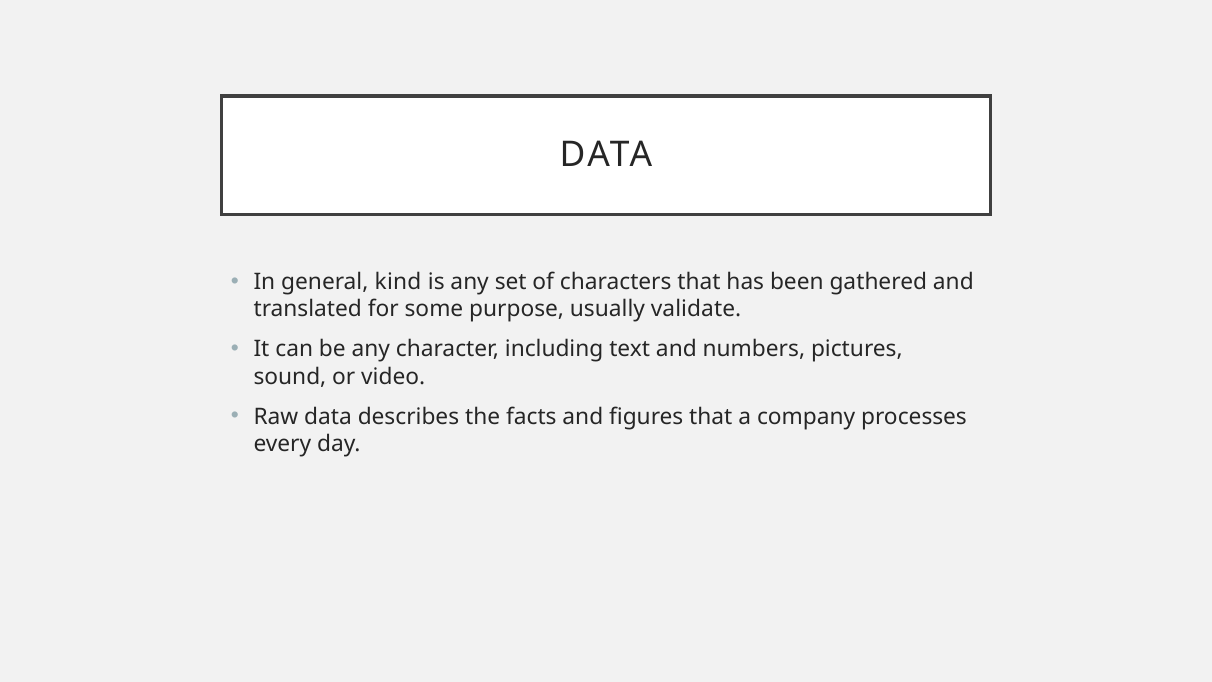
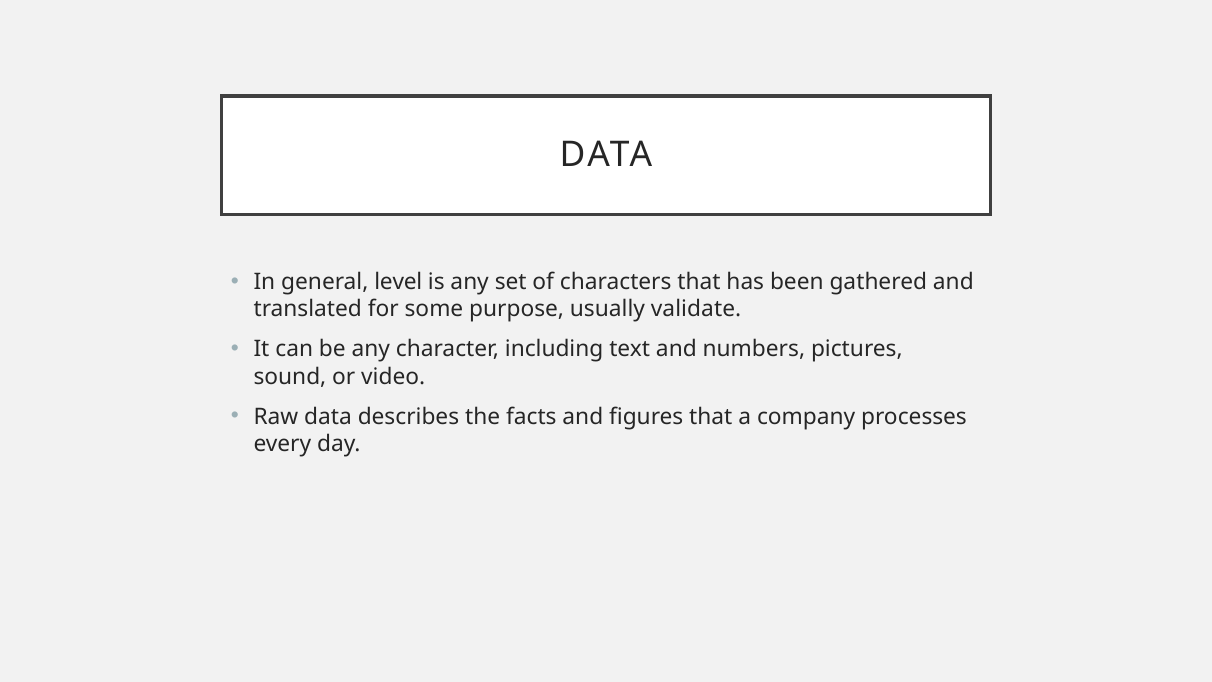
kind: kind -> level
